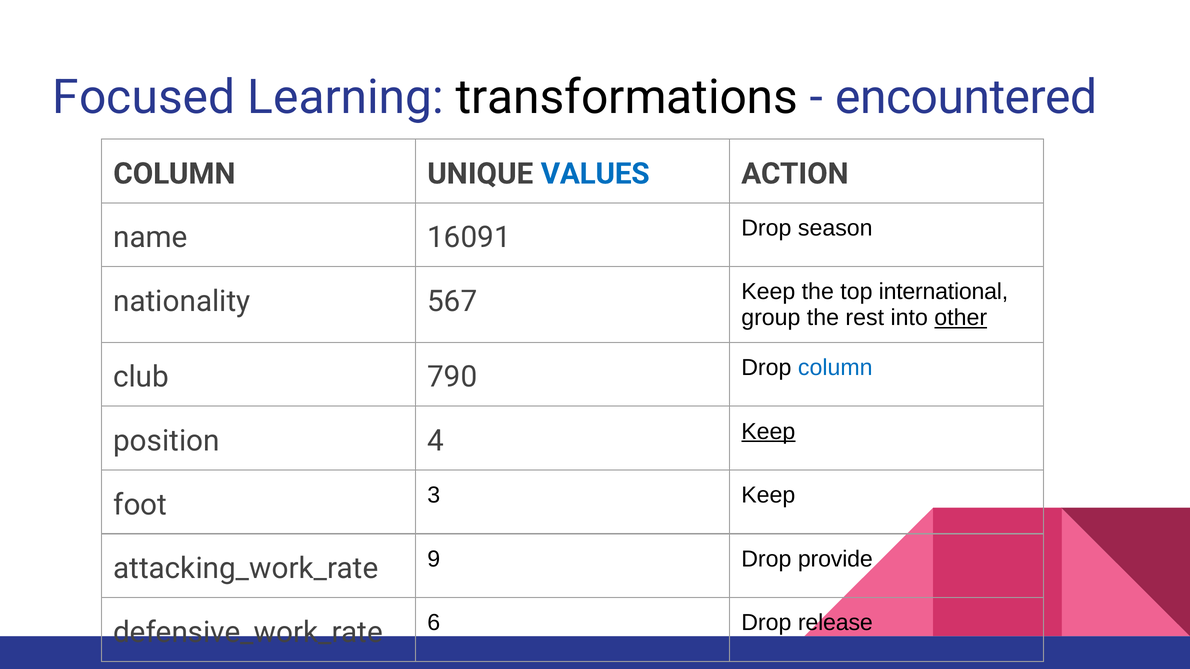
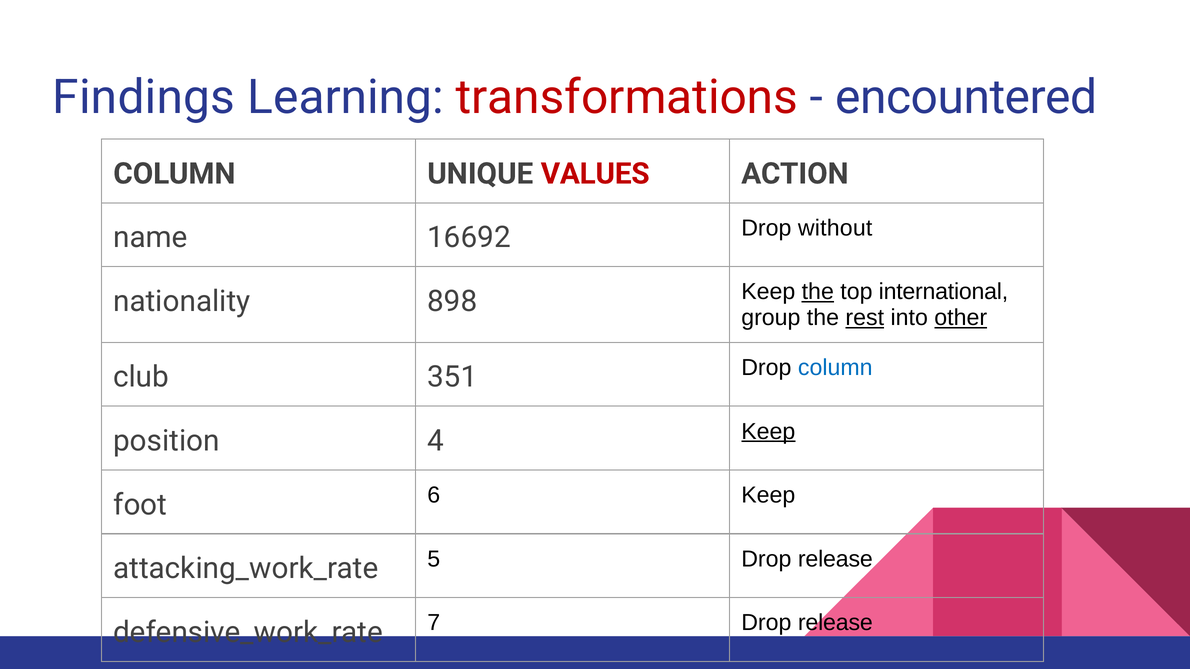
Focused: Focused -> Findings
transformations colour: black -> red
VALUES colour: blue -> red
16091: 16091 -> 16692
season: season -> without
567: 567 -> 898
the at (818, 292) underline: none -> present
rest underline: none -> present
790: 790 -> 351
3: 3 -> 6
9: 9 -> 5
provide at (835, 559): provide -> release
6: 6 -> 7
